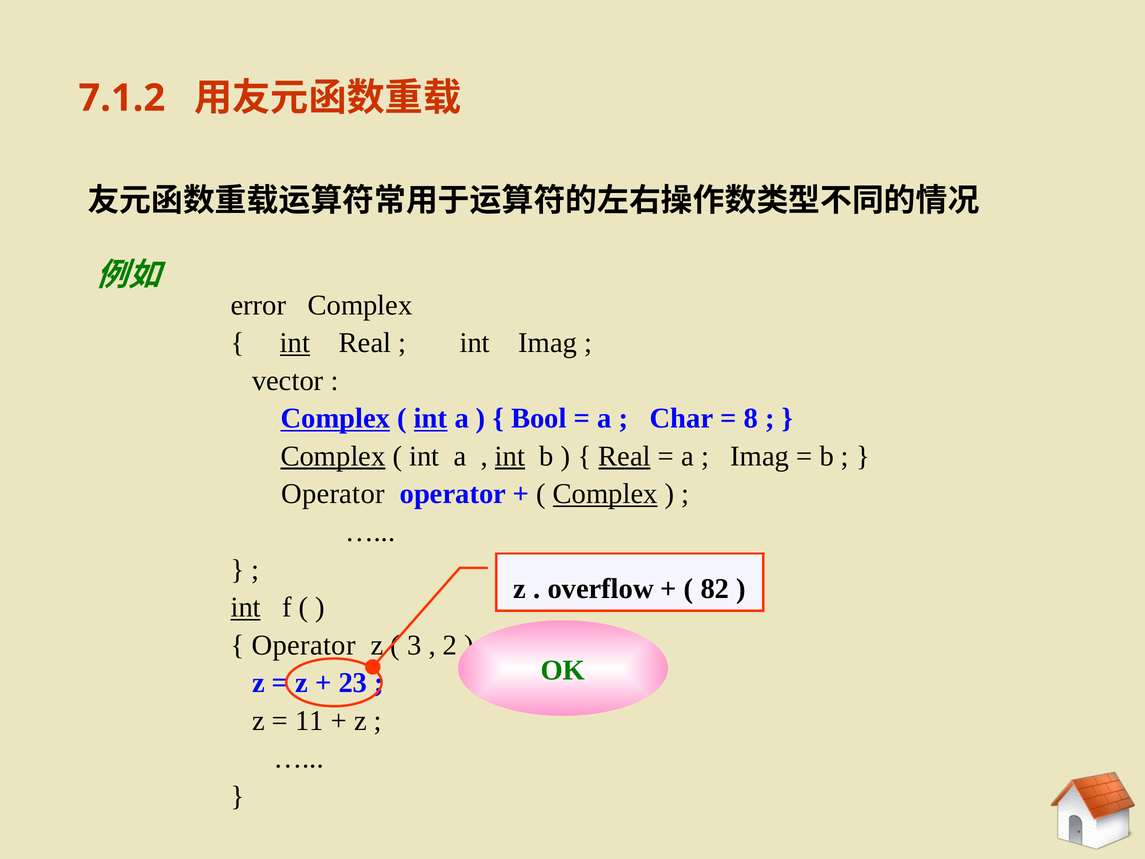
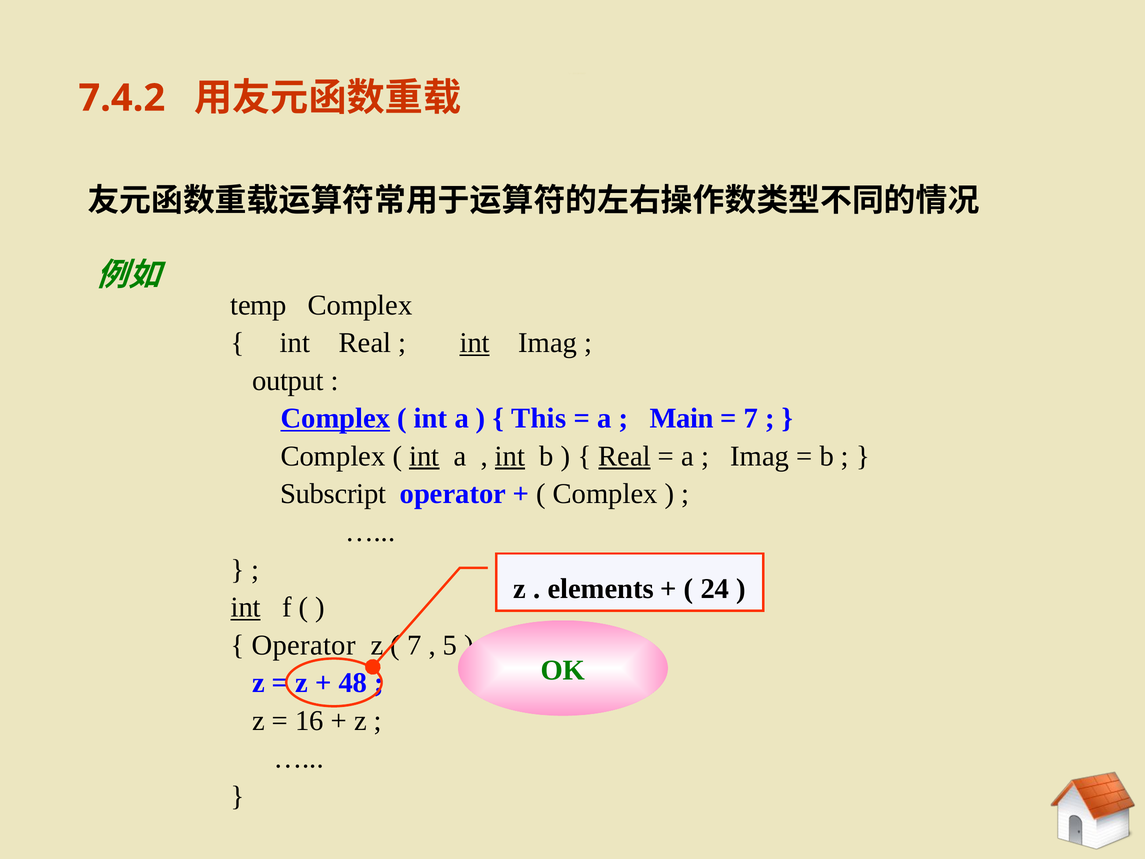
7.1.2: 7.1.2 -> 7.4.2
error: error -> temp
int at (295, 343) underline: present -> none
int at (475, 343) underline: none -> present
vector: vector -> output
int at (431, 418) underline: present -> none
Bool: Bool -> This
Char: Char -> Main
8 at (751, 418): 8 -> 7
Complex at (333, 456) underline: present -> none
int at (424, 456) underline: none -> present
Operator at (333, 494): Operator -> Subscript
Complex at (605, 494) underline: present -> none
overflow: overflow -> elements
82: 82 -> 24
3 at (414, 645): 3 -> 7
2: 2 -> 5
23: 23 -> 48
11: 11 -> 16
